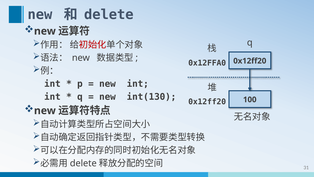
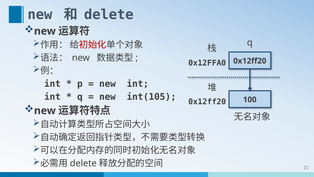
int(130: int(130 -> int(105
